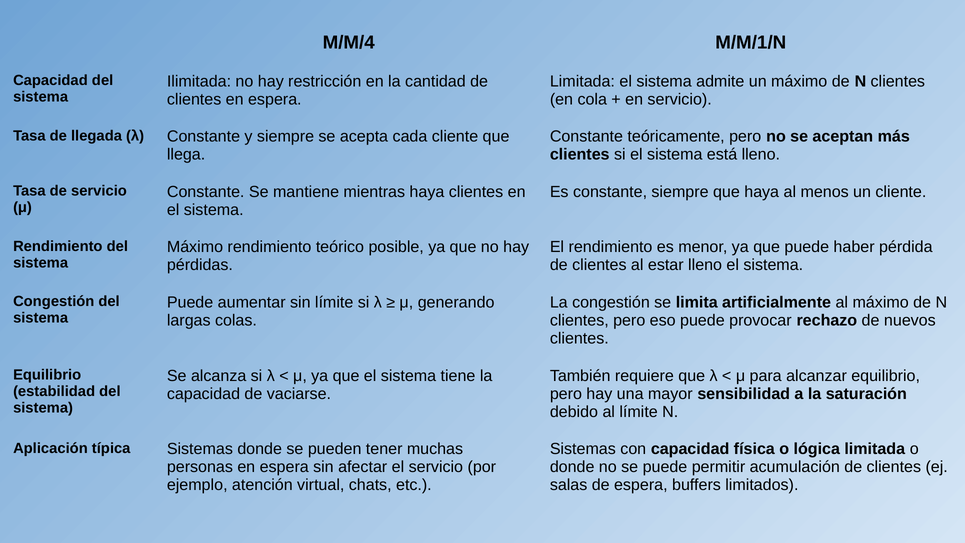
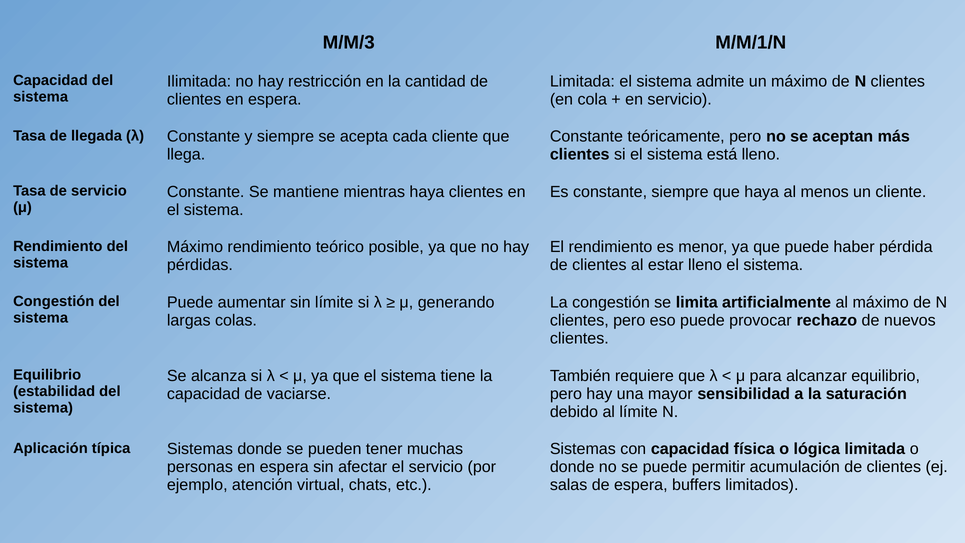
M/M/4: M/M/4 -> M/M/3
